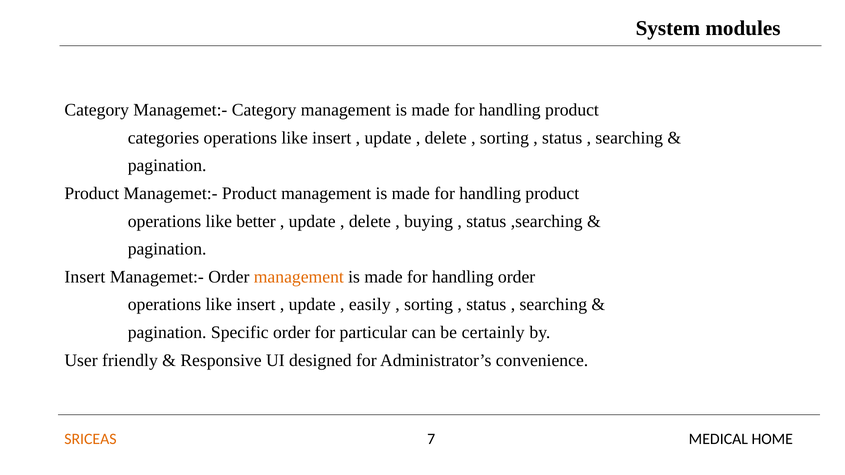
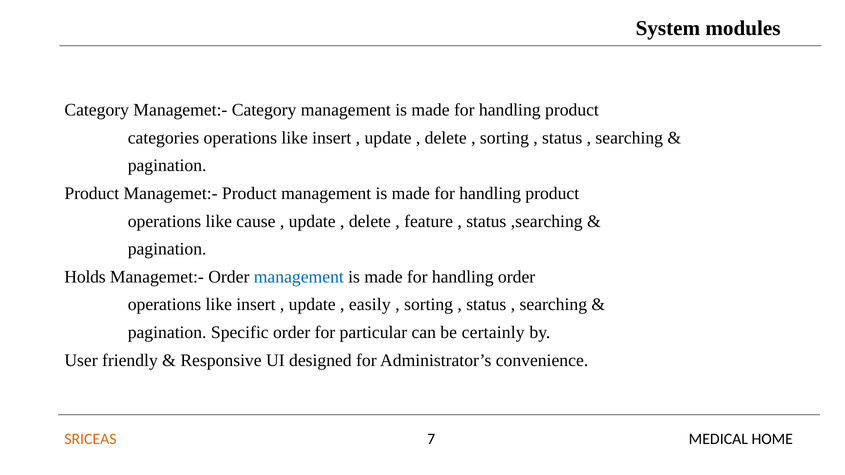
better: better -> cause
buying: buying -> feature
Insert at (85, 277): Insert -> Holds
management at (299, 277) colour: orange -> blue
